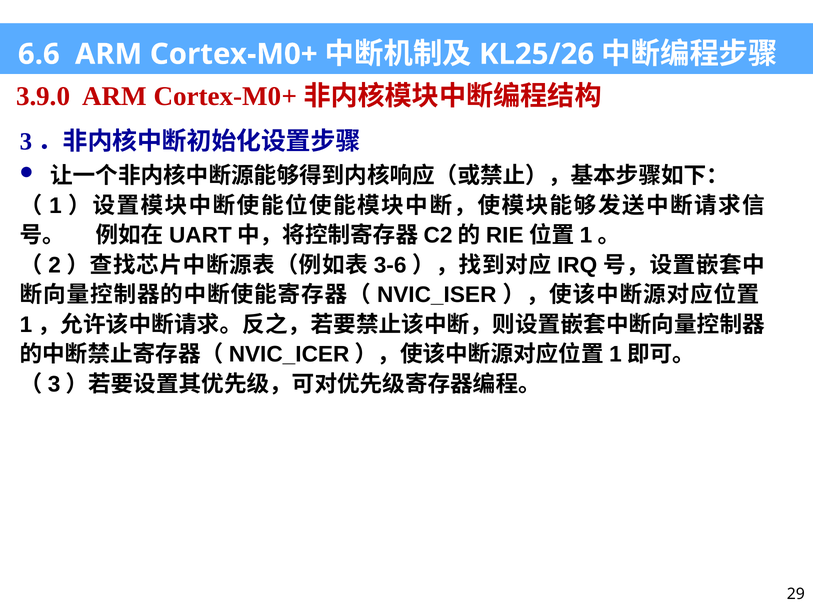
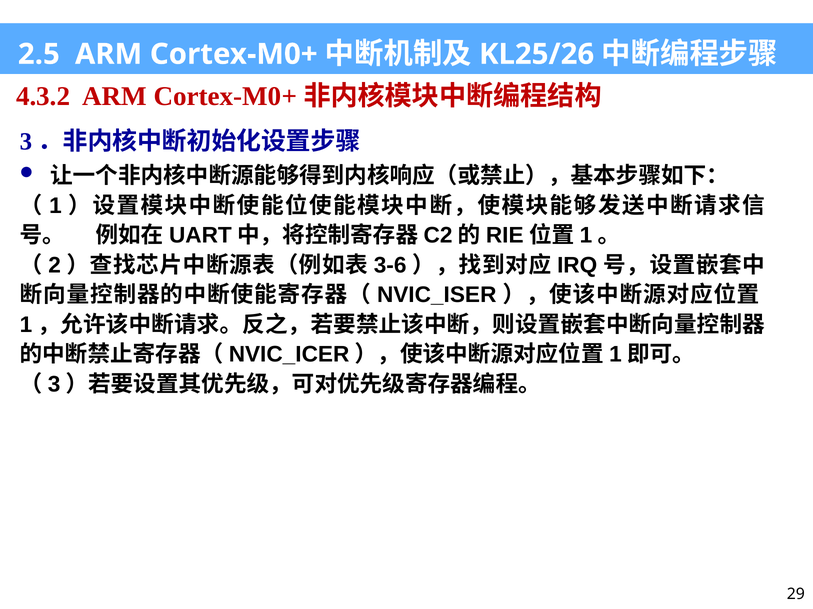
6.6: 6.6 -> 2.5
3.9.0: 3.9.0 -> 4.3.2
